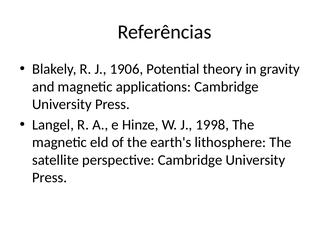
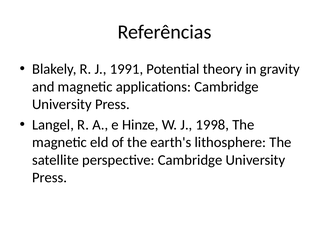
1906: 1906 -> 1991
